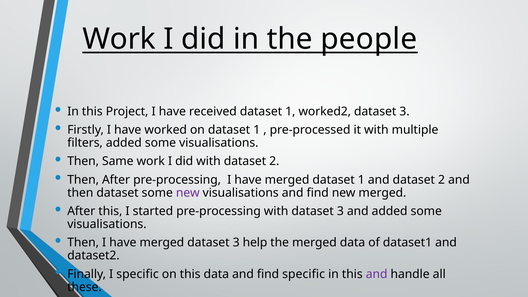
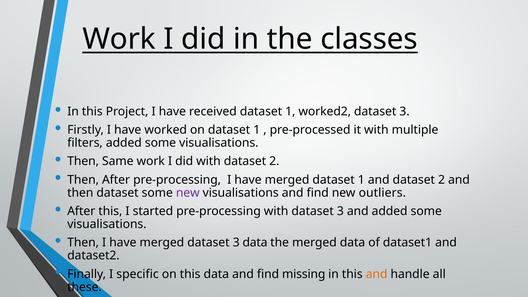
people: people -> classes
new merged: merged -> outliers
3 help: help -> data
find specific: specific -> missing
and at (377, 274) colour: purple -> orange
